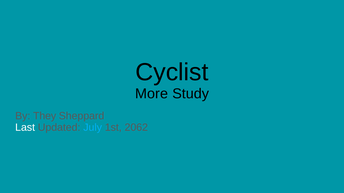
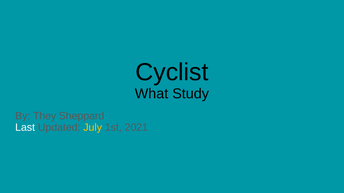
More: More -> What
July colour: light blue -> yellow
2062: 2062 -> 2021
